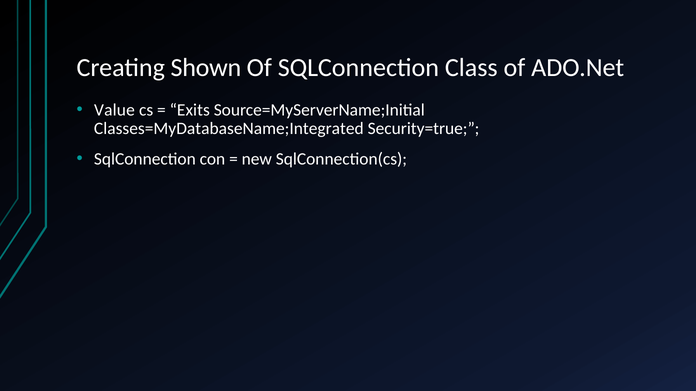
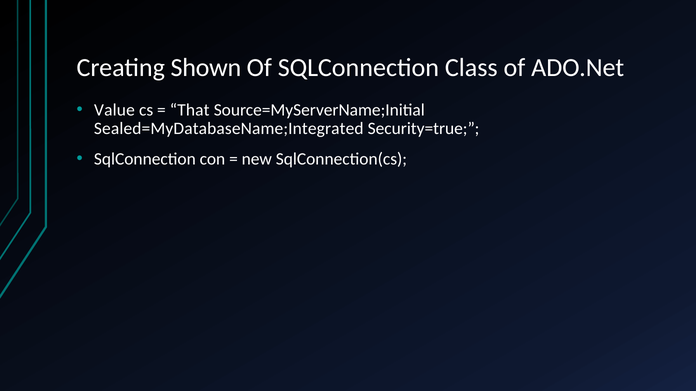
Exits: Exits -> That
Classes=MyDatabaseName;Integrated: Classes=MyDatabaseName;Integrated -> Sealed=MyDatabaseName;Integrated
